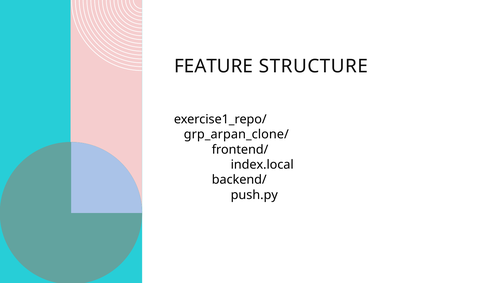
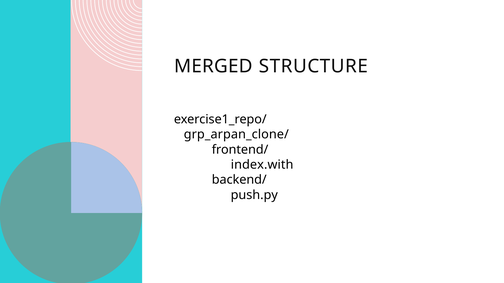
FEATURE: FEATURE -> MERGED
index.local: index.local -> index.with
